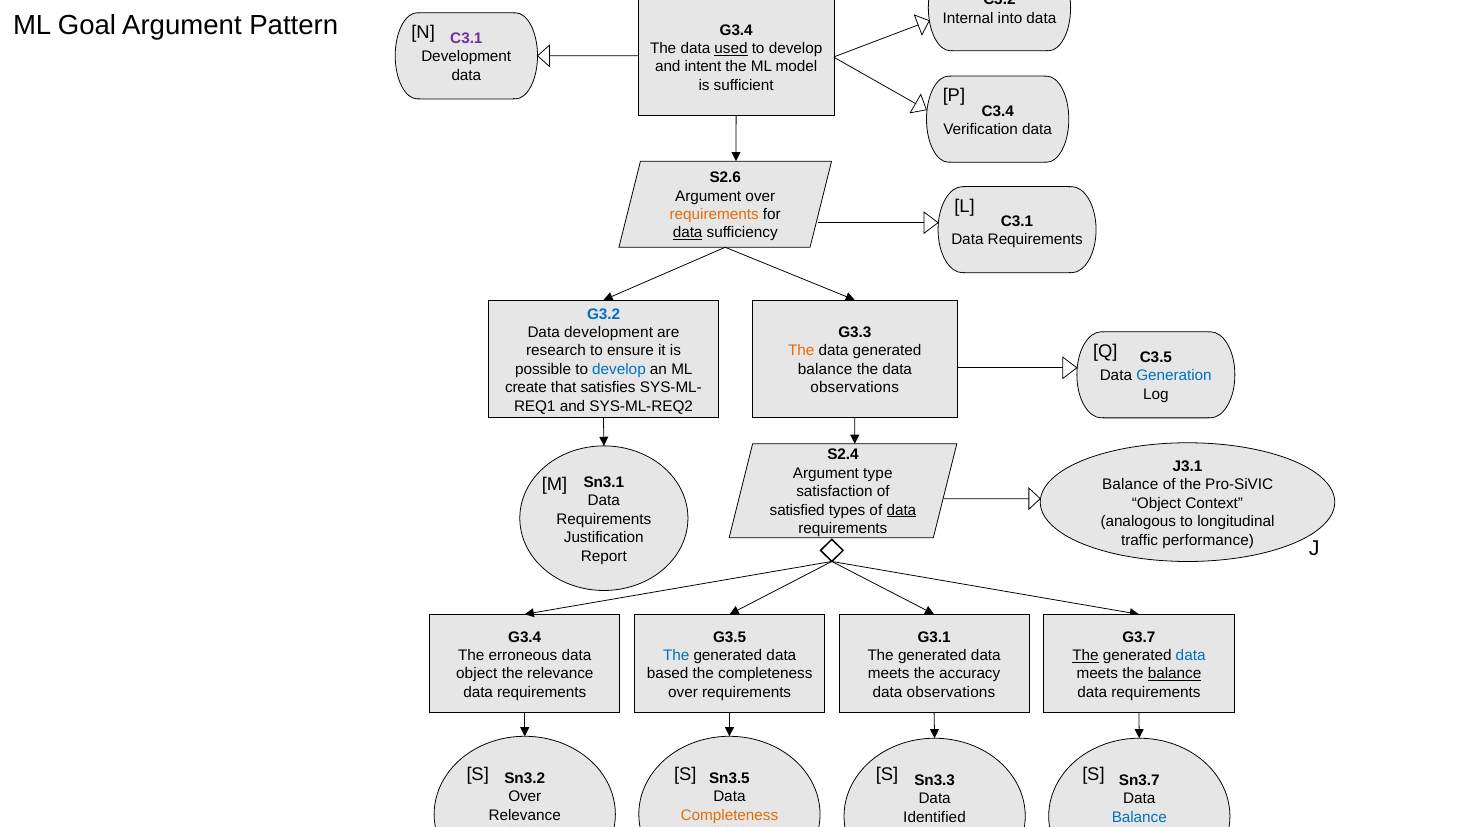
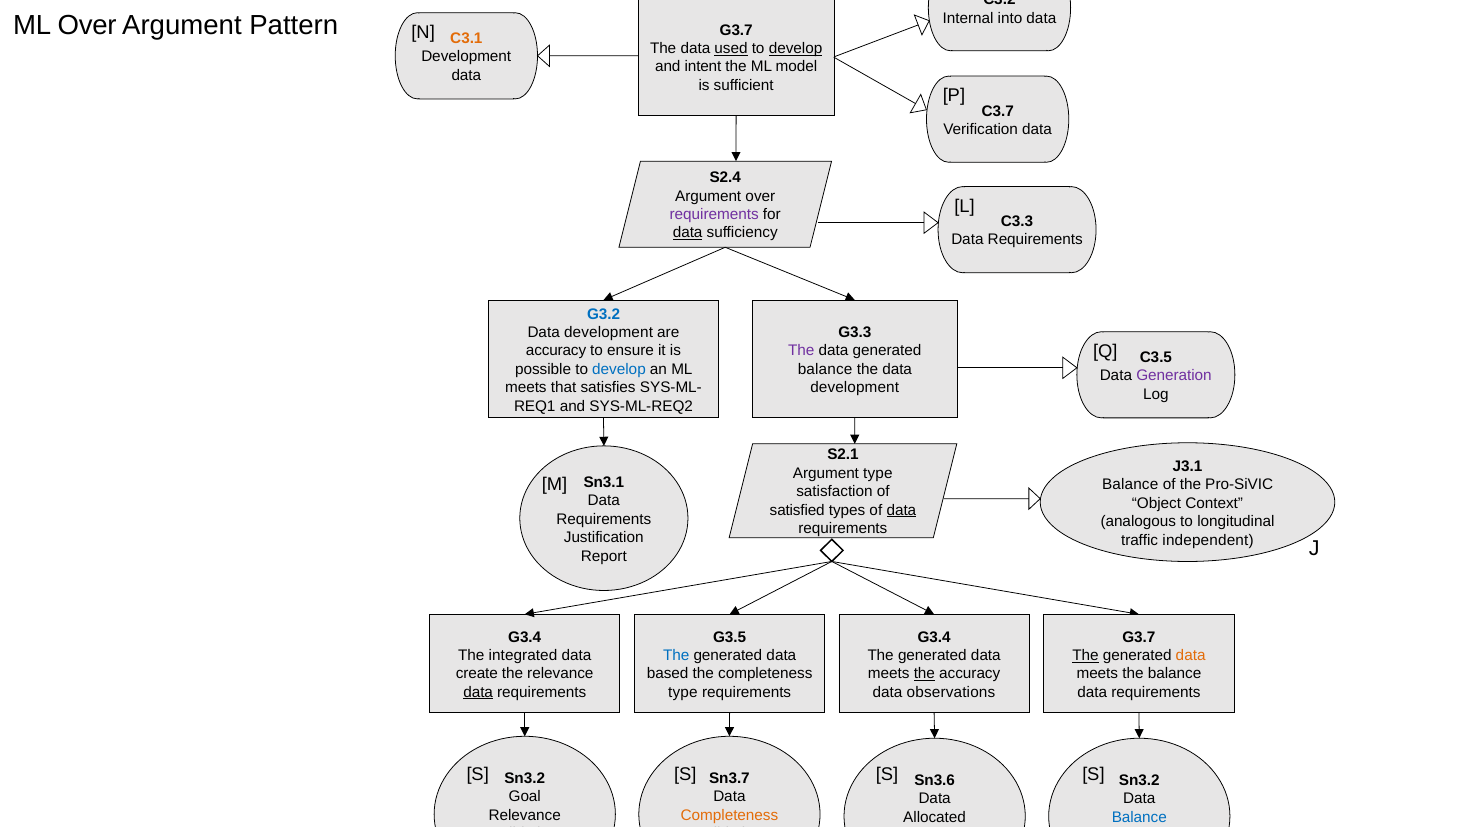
ML Goal: Goal -> Over
G3.4 at (736, 30): G3.4 -> G3.7
C3.1 at (466, 38) colour: purple -> orange
develop at (796, 48) underline: none -> present
C3.4: C3.4 -> C3.7
S2.6: S2.6 -> S2.4
requirements at (714, 215) colour: orange -> purple
C3.1 at (1017, 222): C3.1 -> C3.3
research at (556, 351): research -> accuracy
The at (801, 351) colour: orange -> purple
Generation colour: blue -> purple
create at (526, 388): create -> meets
observations at (855, 388): observations -> development
S2.4: S2.4 -> S2.1
performance: performance -> independent
G3.1 at (934, 637): G3.1 -> G3.4
erroneous: erroneous -> integrated
data at (1191, 656) colour: blue -> orange
object at (477, 674): object -> create
the at (924, 674) underline: none -> present
balance at (1175, 674) underline: present -> none
data at (478, 693) underline: none -> present
over at (683, 693): over -> type
Sn3.5: Sn3.5 -> Sn3.7
Sn3.3: Sn3.3 -> Sn3.6
Sn3.7 at (1139, 781): Sn3.7 -> Sn3.2
Over at (525, 797): Over -> Goal
Identified: Identified -> Allocated
